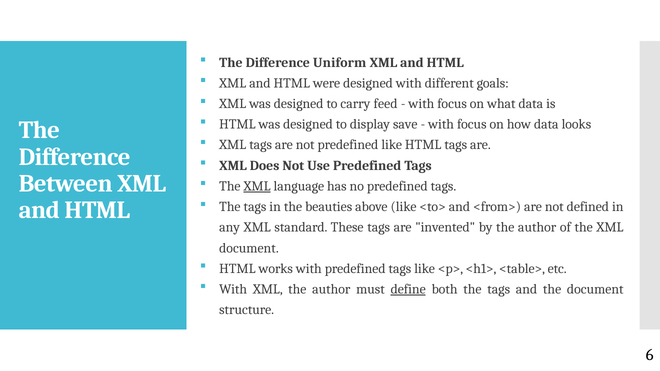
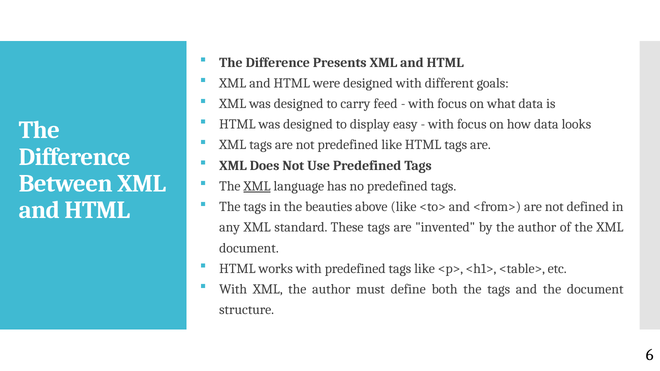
Uniform: Uniform -> Presents
save: save -> easy
define underline: present -> none
